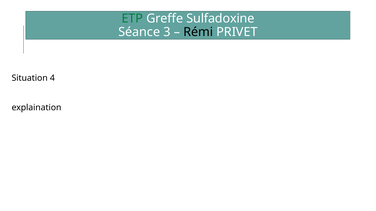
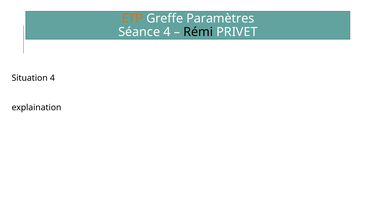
ETP colour: green -> orange
Sulfadoxine: Sulfadoxine -> Paramètres
Séance 3: 3 -> 4
